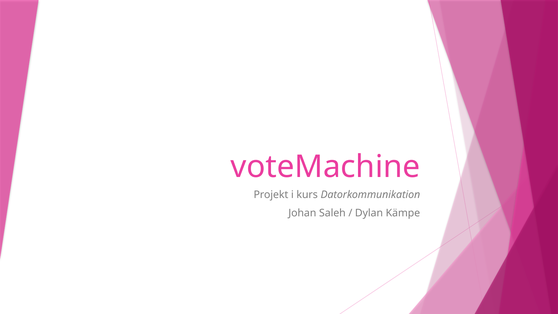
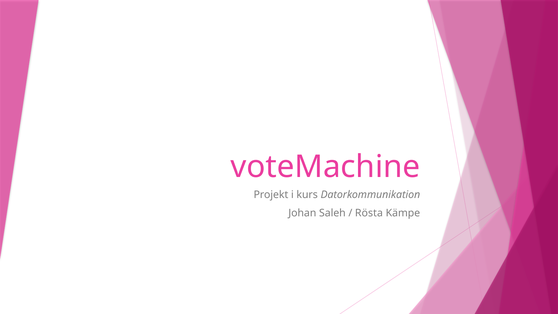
Dylan: Dylan -> Rösta
